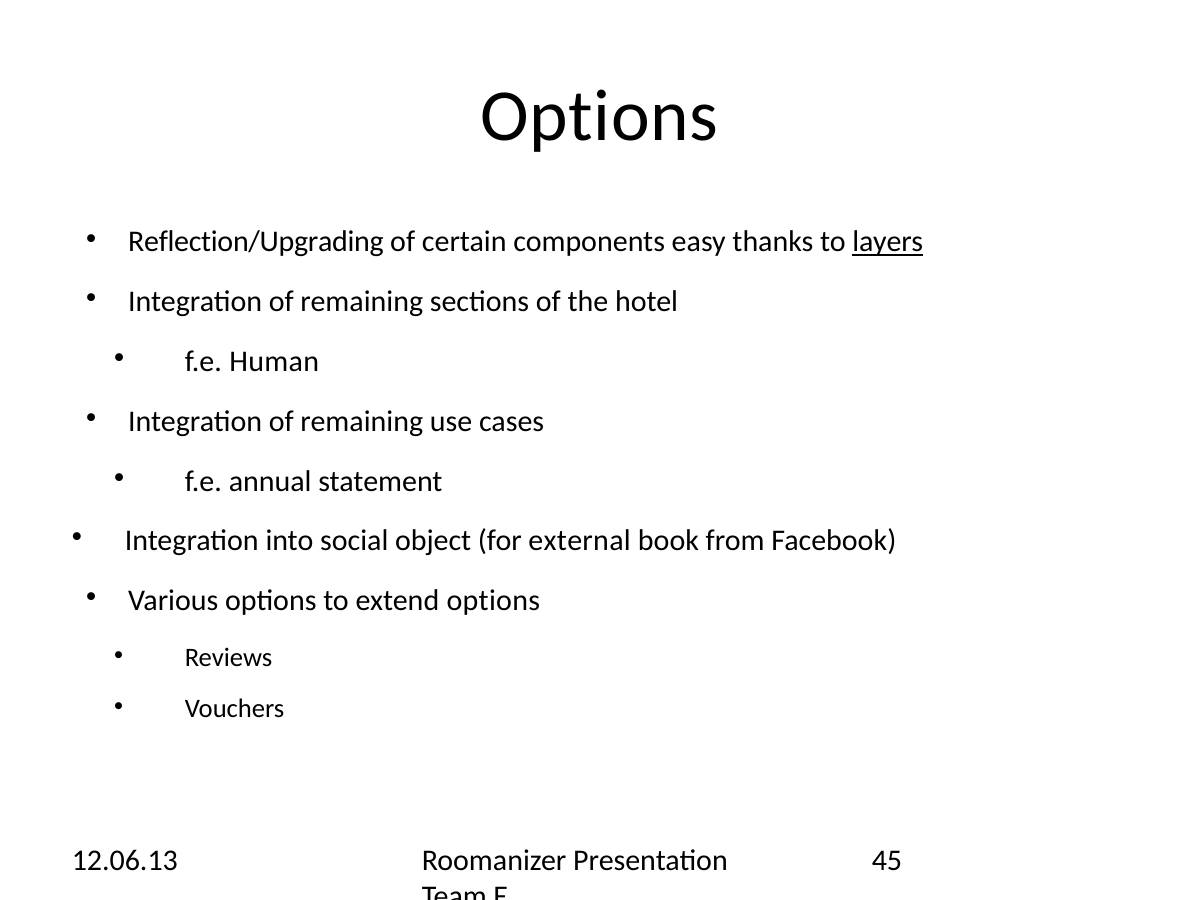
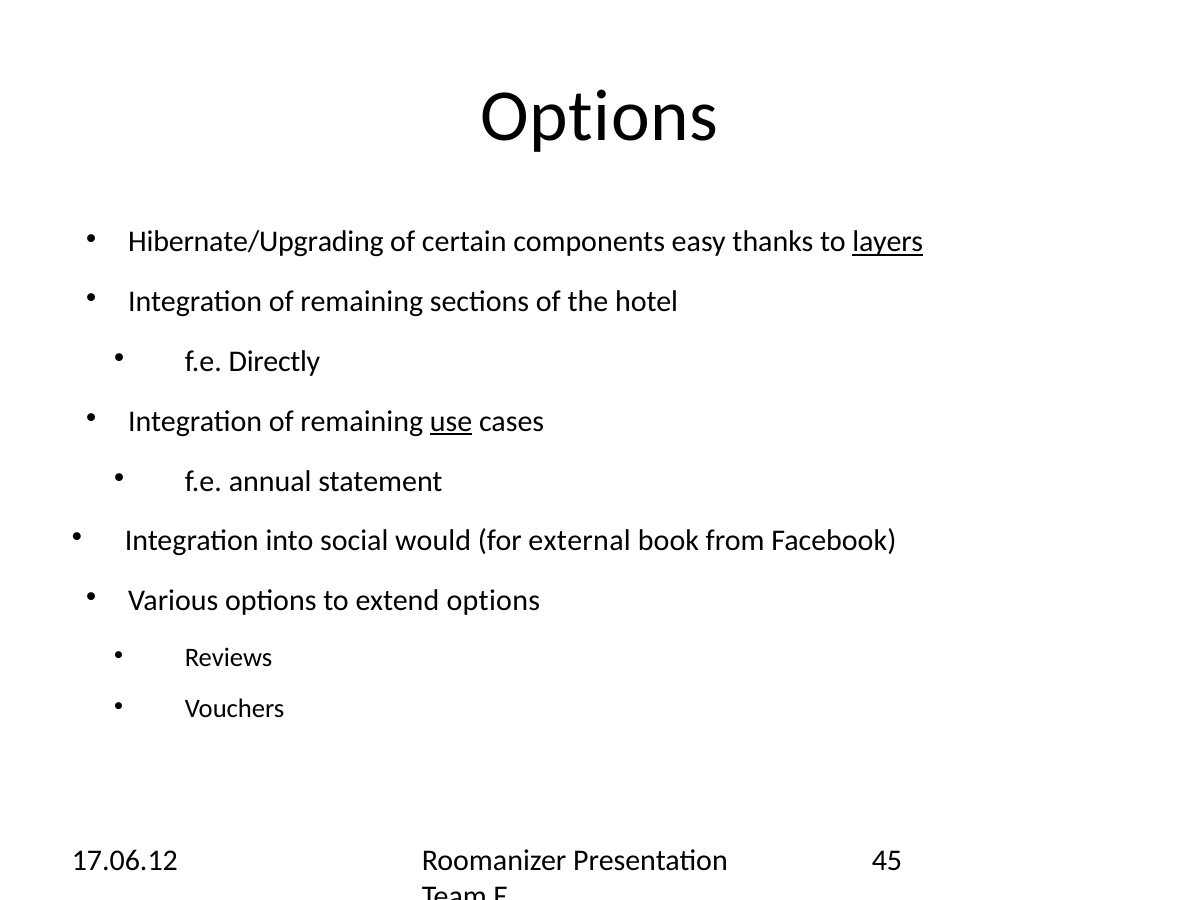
Reflection/Upgrading: Reflection/Upgrading -> Hibernate/Upgrading
Human: Human -> Directly
use underline: none -> present
object: object -> would
12.06.13: 12.06.13 -> 17.06.12
